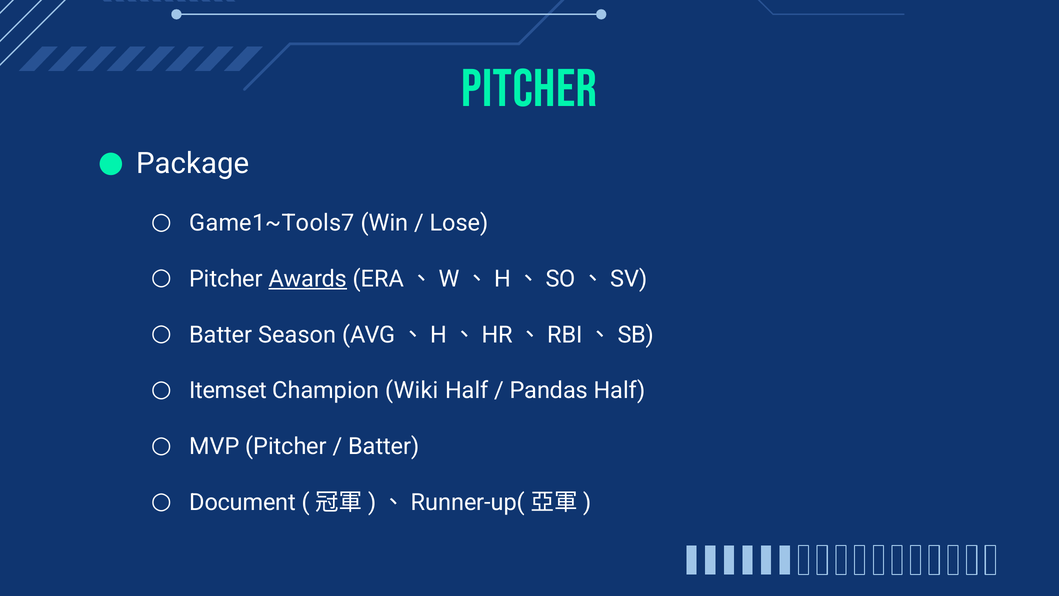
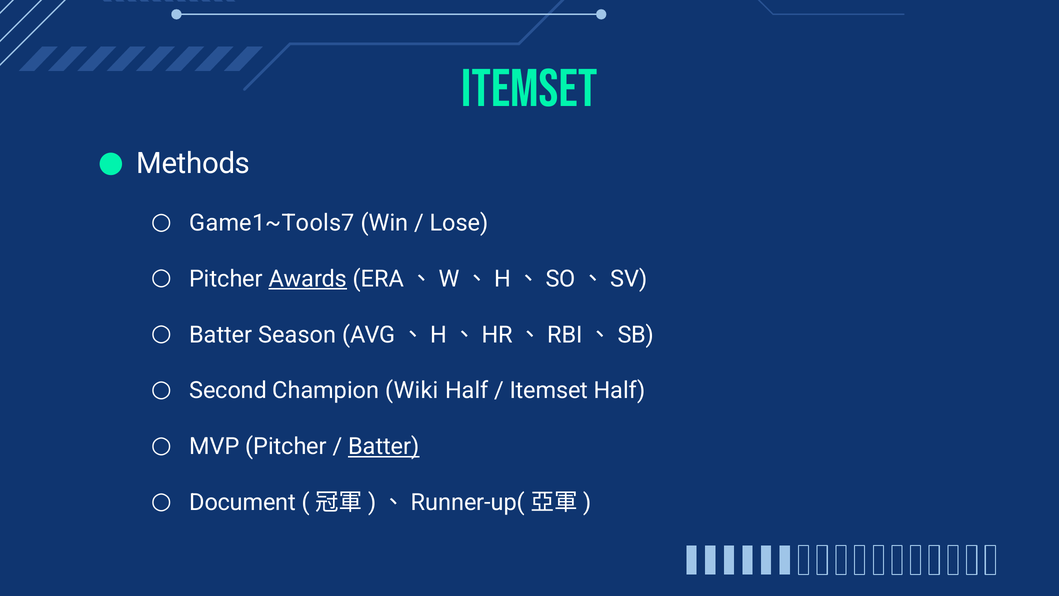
Pitcher at (529, 89): Pitcher -> Itemset
Package: Package -> Methods
Itemset: Itemset -> Second
Pandas at (549, 391): Pandas -> Itemset
Batter at (384, 446) underline: none -> present
